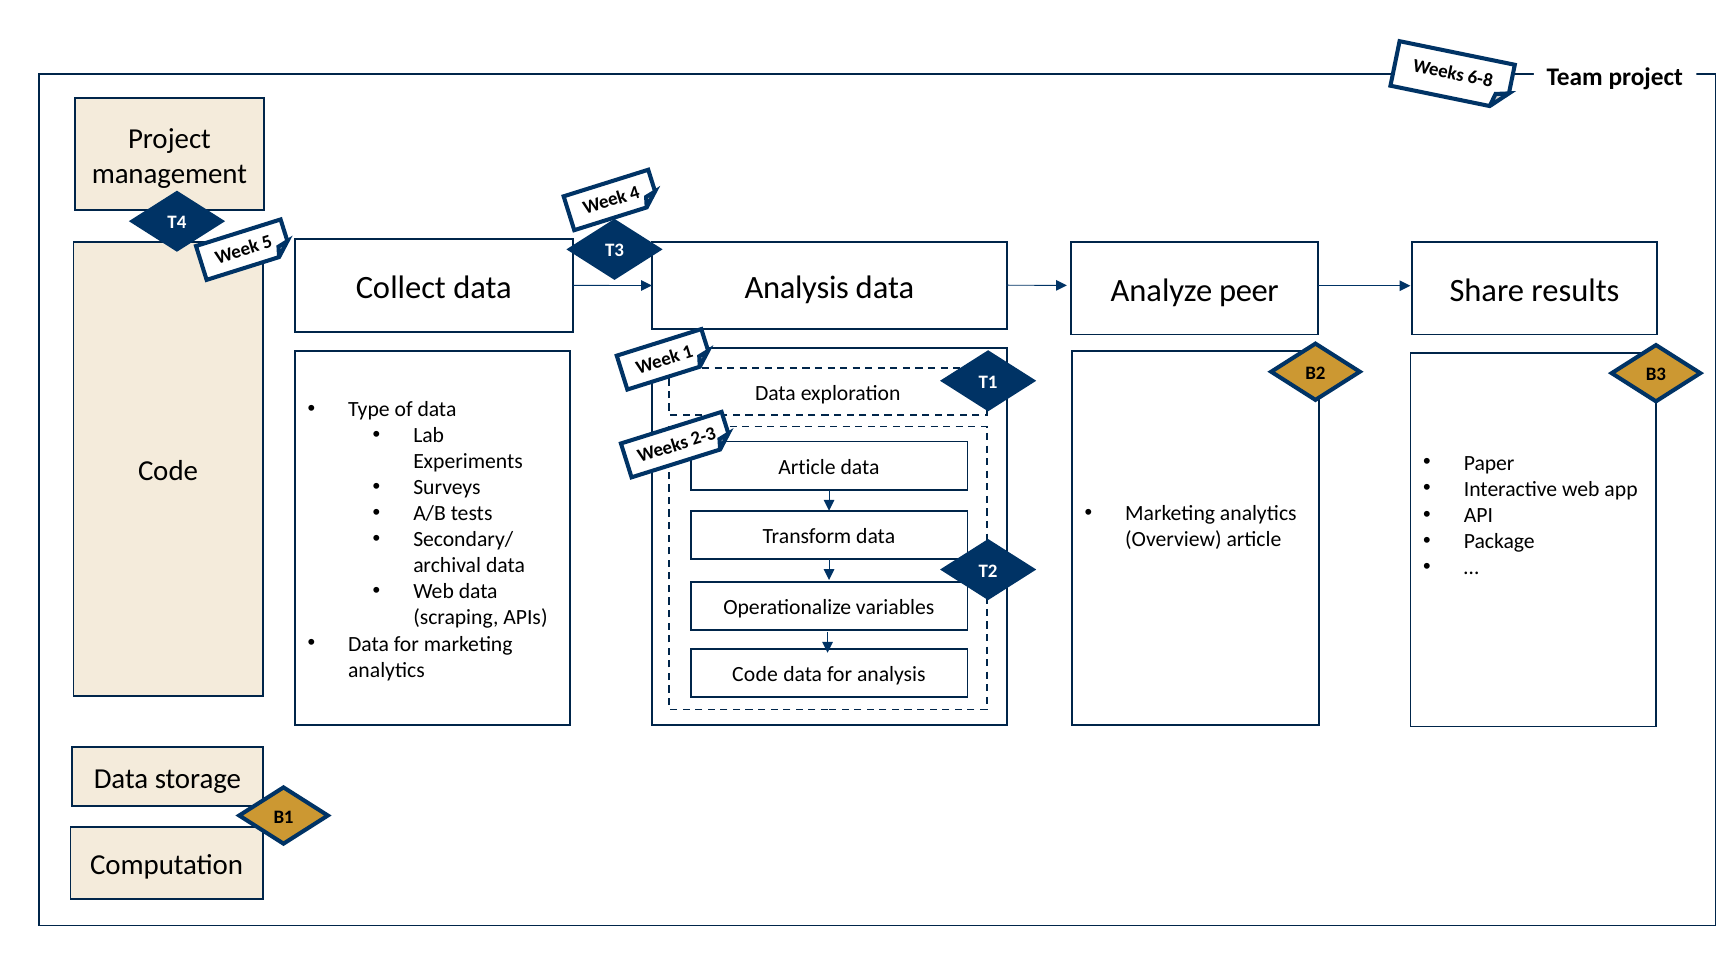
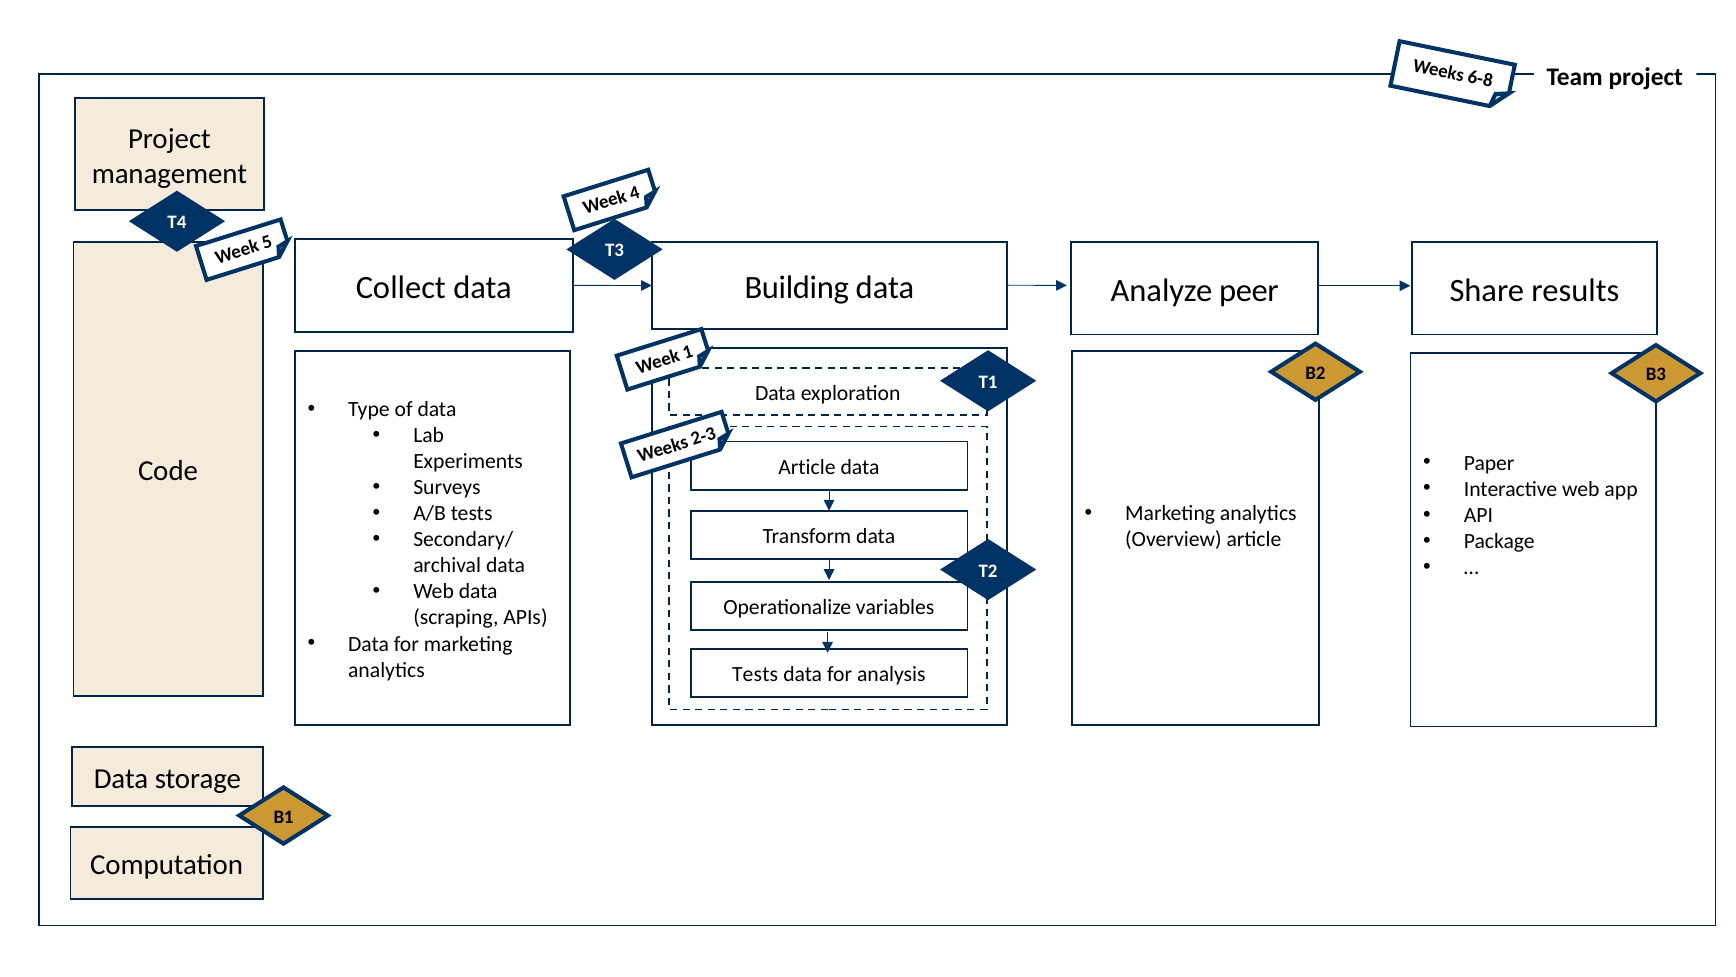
data Analysis: Analysis -> Building
Code at (755, 674): Code -> Tests
